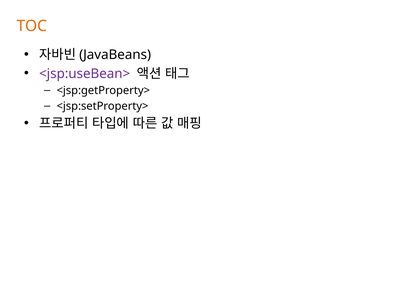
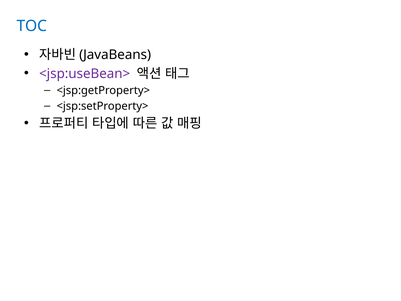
TOC colour: orange -> blue
